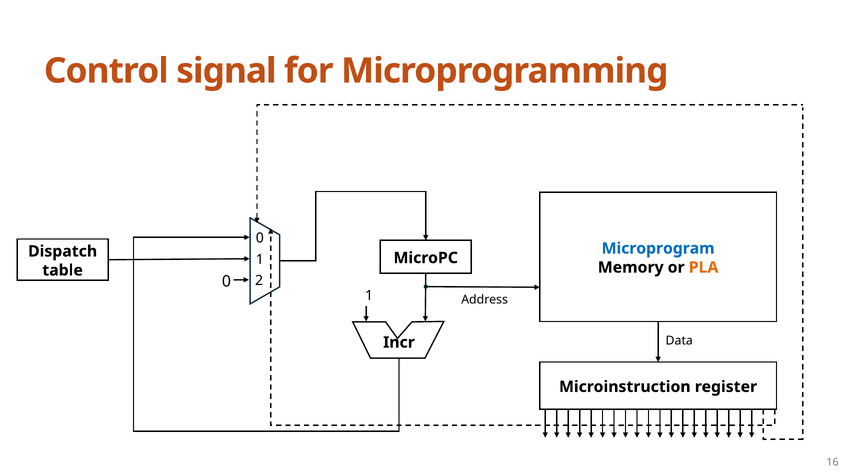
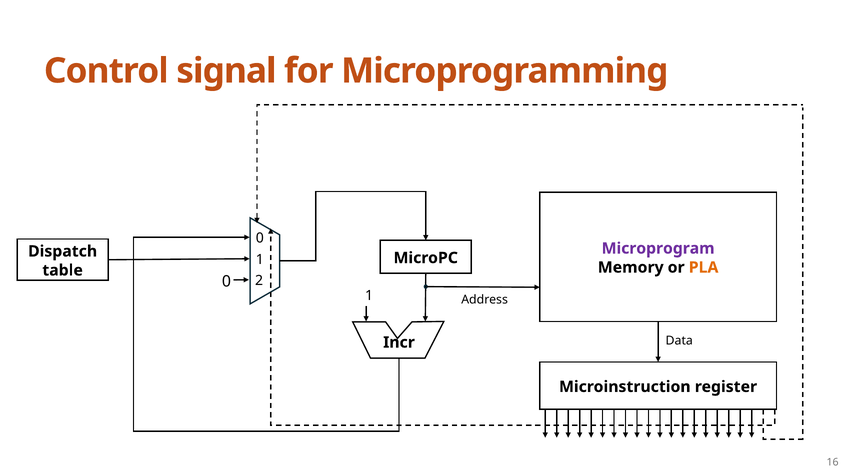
Microprogram colour: blue -> purple
